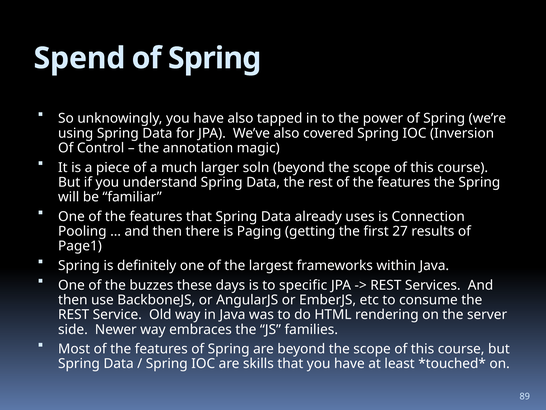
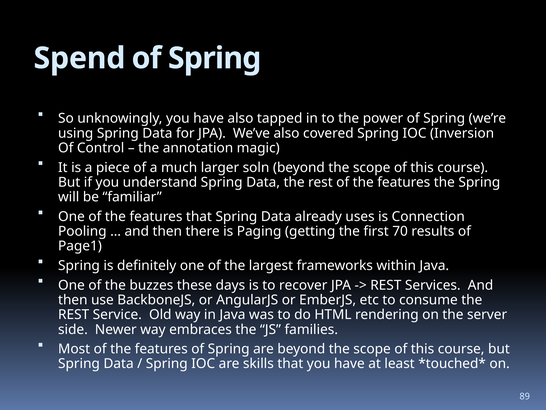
27: 27 -> 70
specific: specific -> recover
